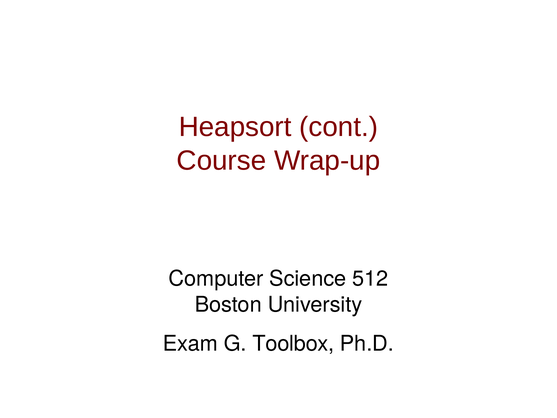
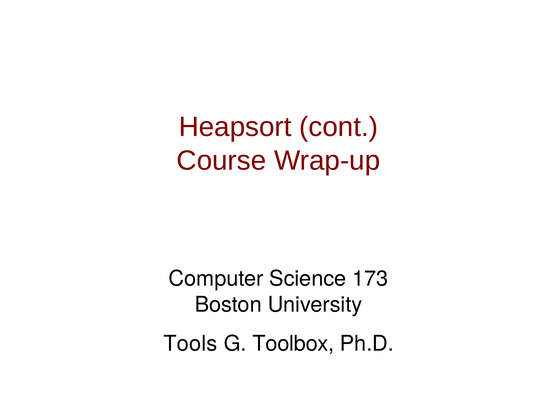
512: 512 -> 173
Exam: Exam -> Tools
